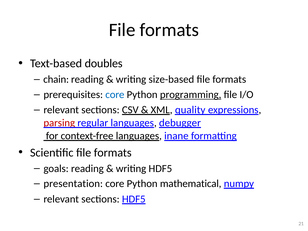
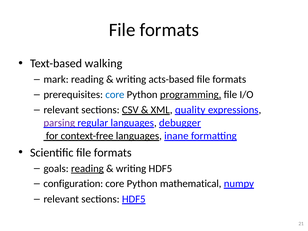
doubles: doubles -> walking
chain: chain -> mark
size-based: size-based -> acts-based
parsing colour: red -> purple
reading at (87, 168) underline: none -> present
presentation: presentation -> configuration
